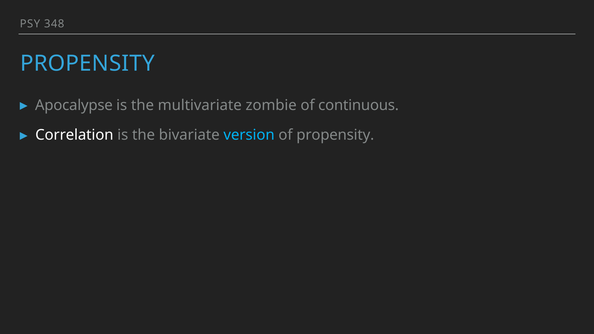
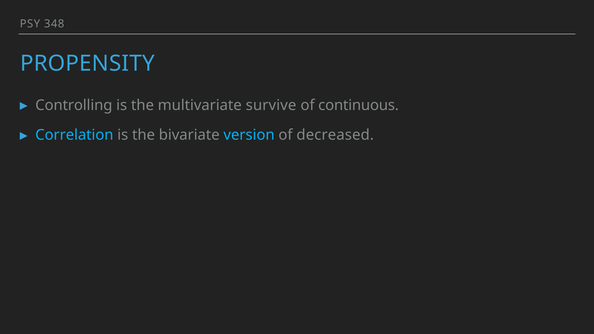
Apocalypse: Apocalypse -> Controlling
zombie: zombie -> survive
Correlation colour: white -> light blue
of propensity: propensity -> decreased
